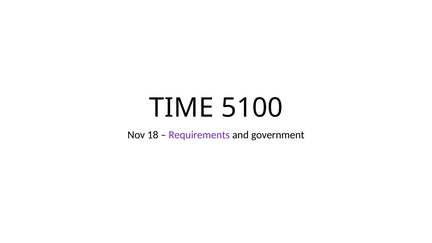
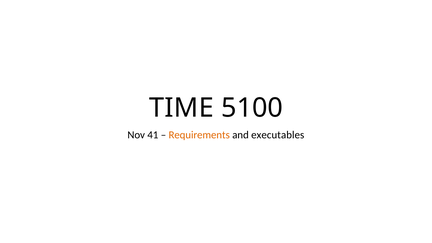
18: 18 -> 41
Requirements colour: purple -> orange
government: government -> executables
